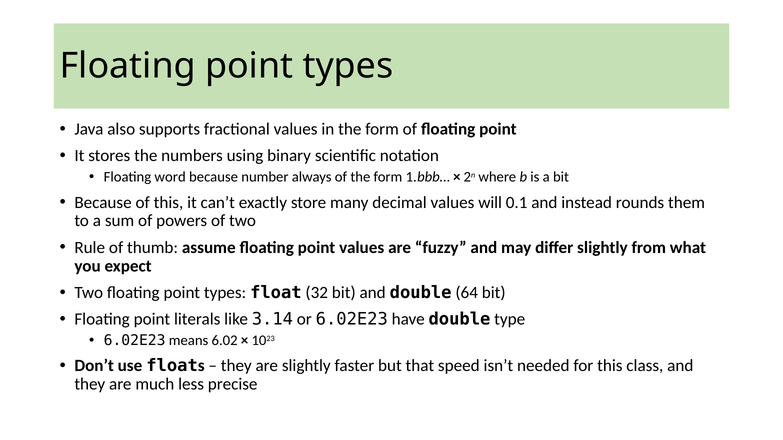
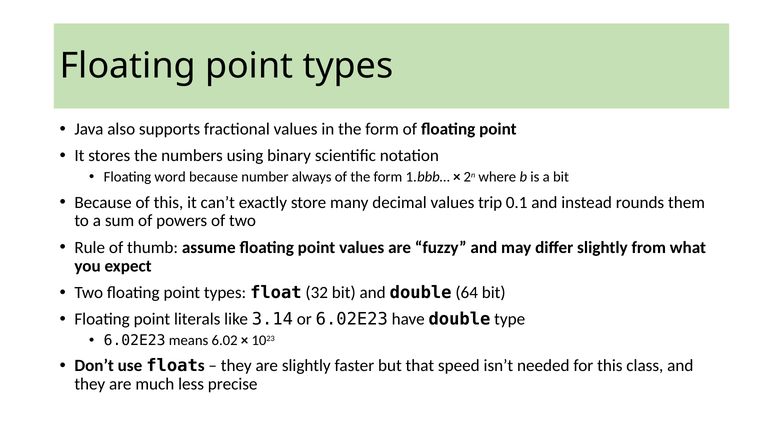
will: will -> trip
